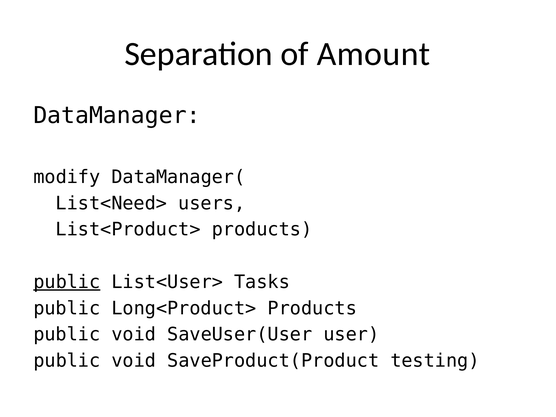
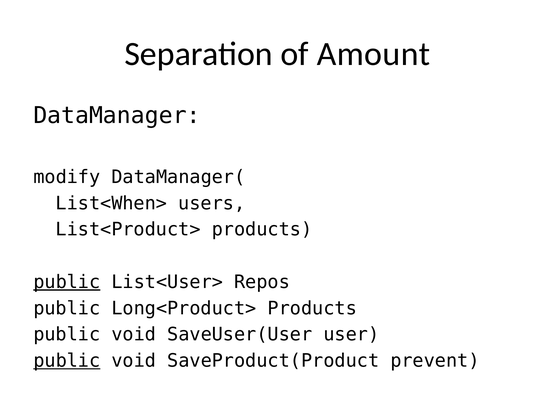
List<Need>: List<Need> -> List<When>
Tasks: Tasks -> Repos
public at (67, 361) underline: none -> present
testing: testing -> prevent
